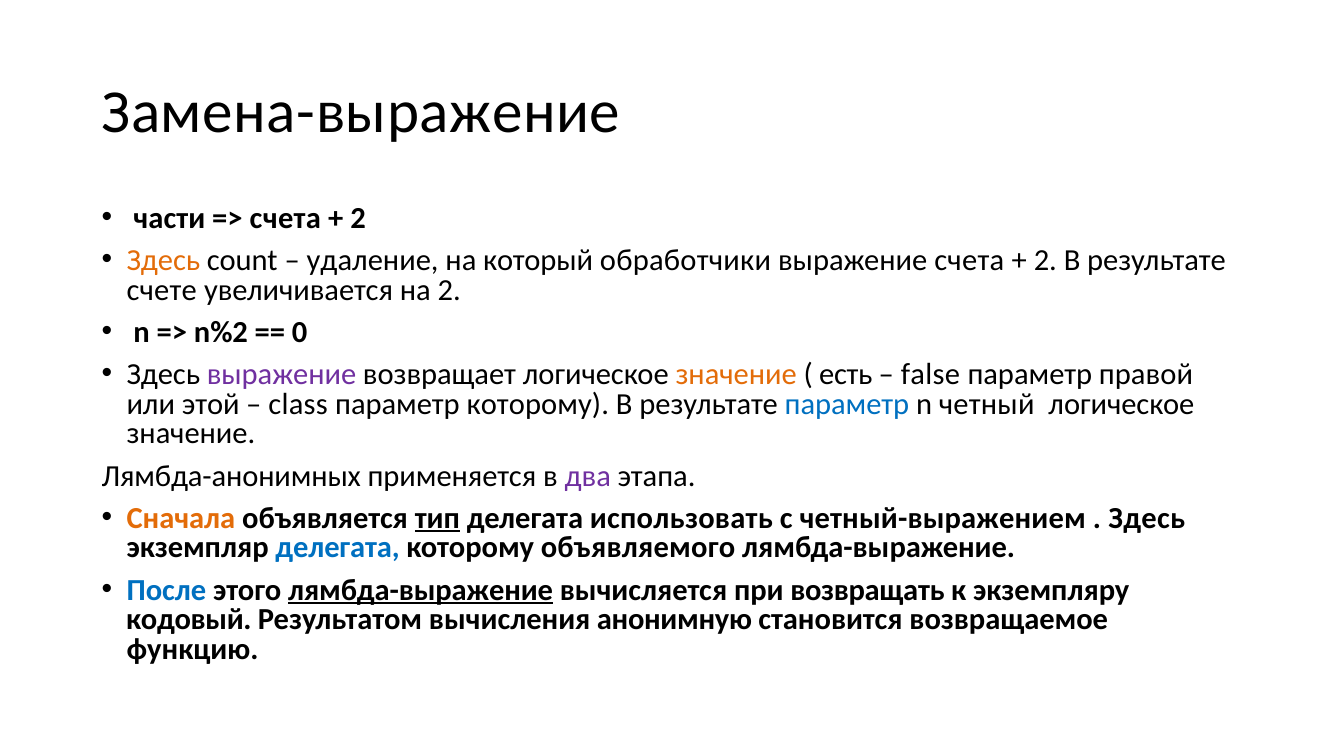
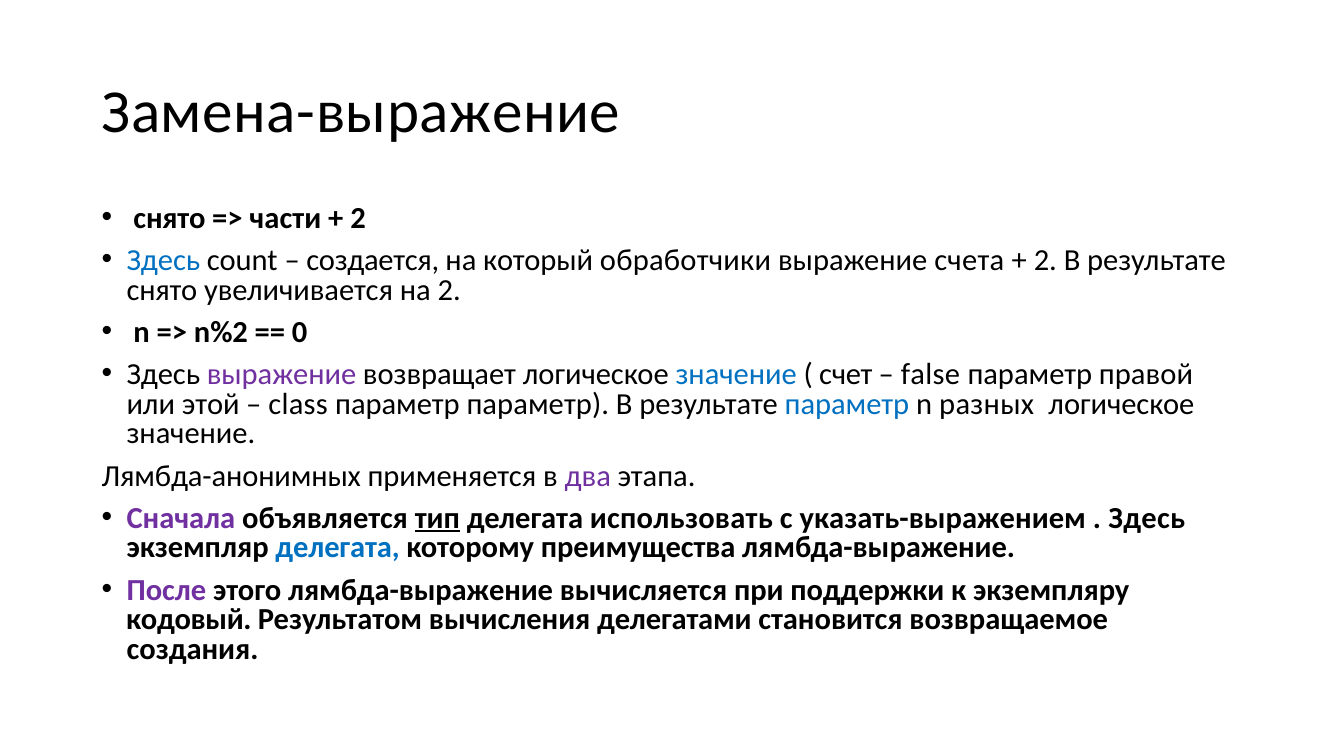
части at (169, 218): части -> снято
счета at (285, 218): счета -> части
Здесь at (163, 260) colour: orange -> blue
удаление: удаление -> создается
счете at (162, 290): счете -> снято
значение at (736, 374) colour: orange -> blue
есть: есть -> счет
параметр которому: которому -> параметр
четный: четный -> разных
Сначала colour: orange -> purple
четный-выражением: четный-выражением -> указать-выражением
объявляемого: объявляемого -> преимущества
После colour: blue -> purple
лямбда-выражение at (421, 590) underline: present -> none
возвращать: возвращать -> поддержки
анонимную: анонимную -> делегатами
функцию: функцию -> создания
